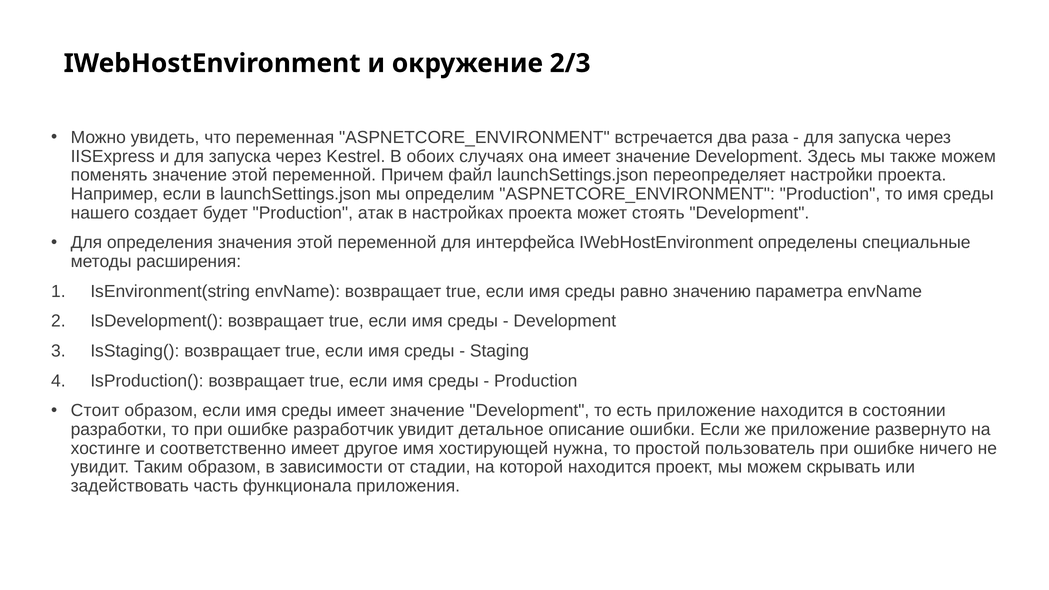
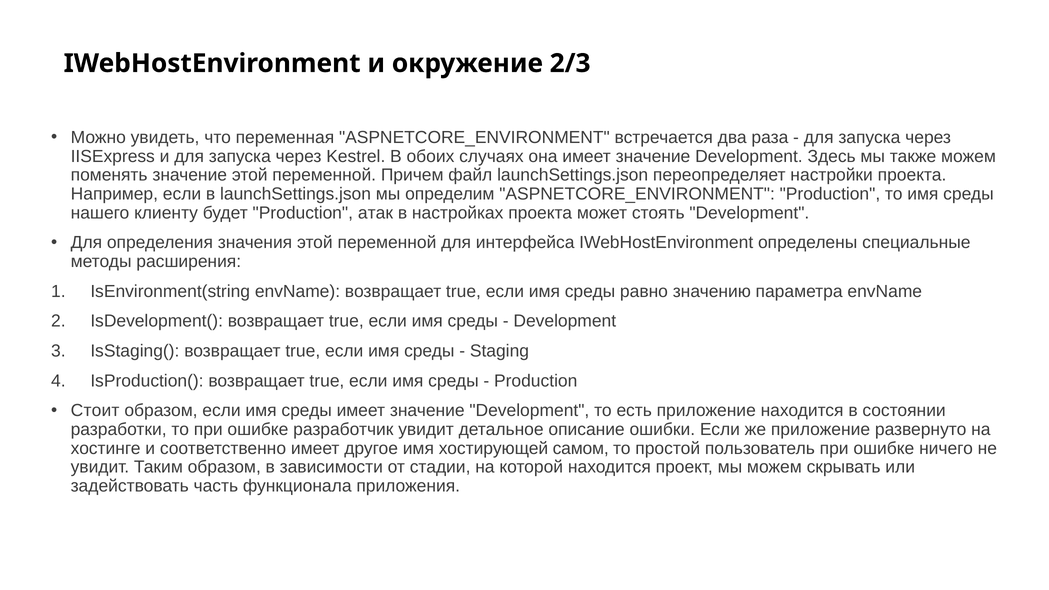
создает: создает -> клиенту
нужна: нужна -> самом
